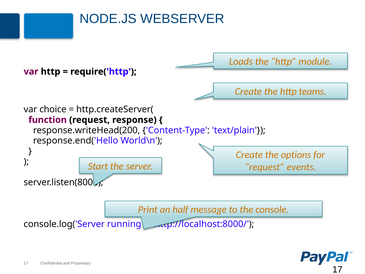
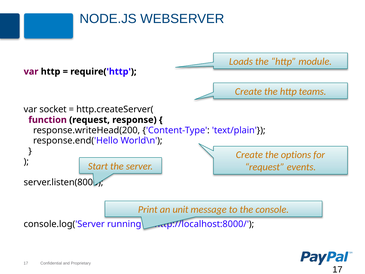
choice: choice -> socket
half: half -> unit
